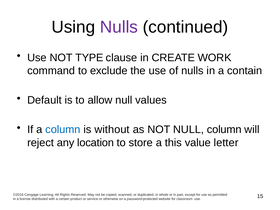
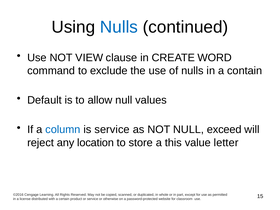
Nulls at (119, 27) colour: purple -> blue
TYPE: TYPE -> VIEW
WORK: WORK -> WORD
is without: without -> service
NULL column: column -> exceed
